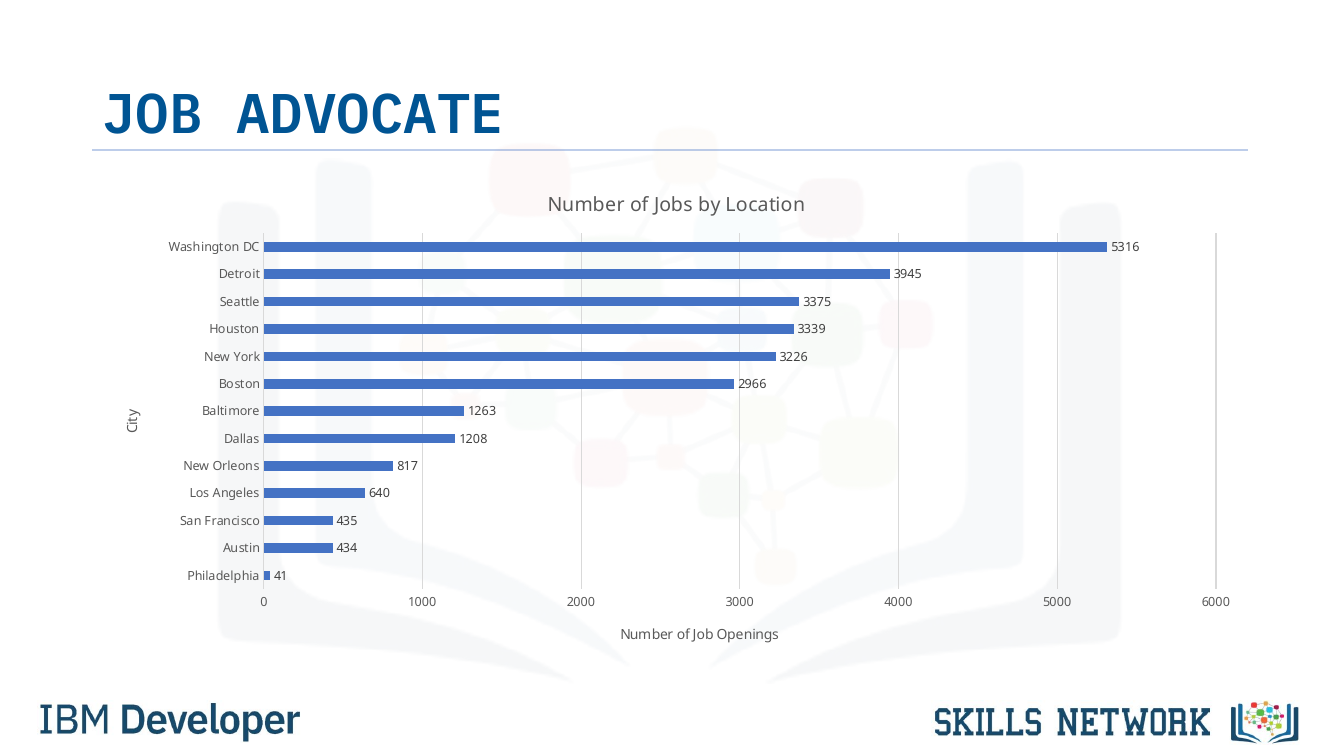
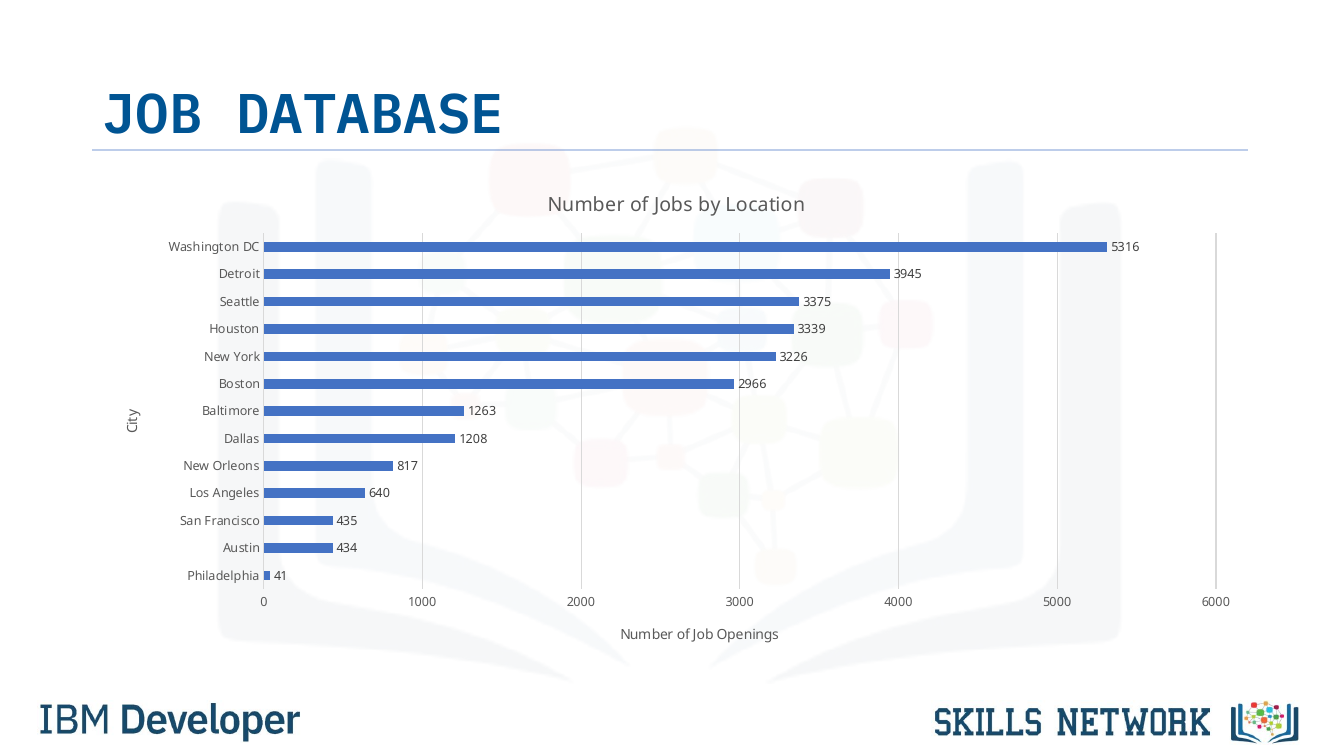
ADVOCATE: ADVOCATE -> DATABASE
